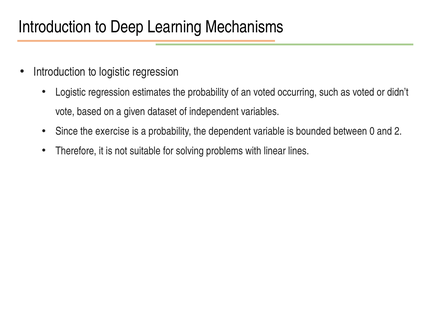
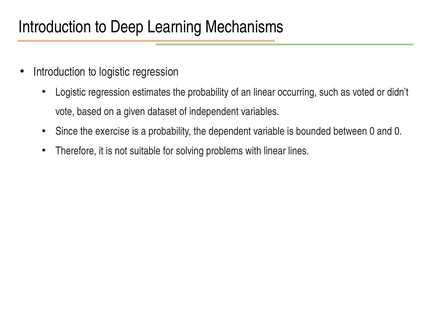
an voted: voted -> linear
and 2: 2 -> 0
